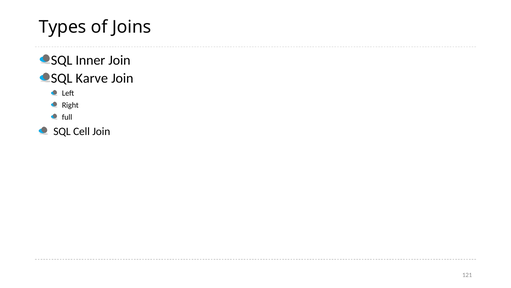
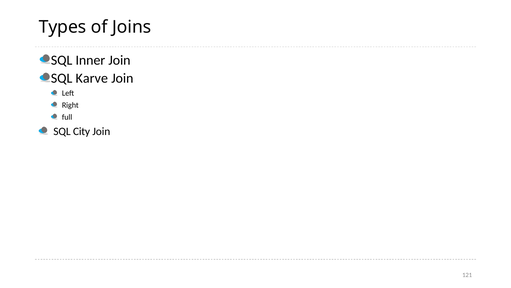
Cell: Cell -> City
